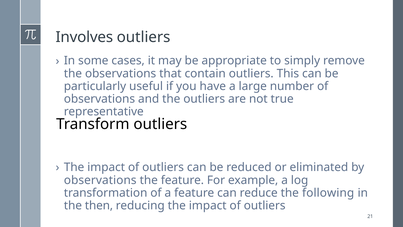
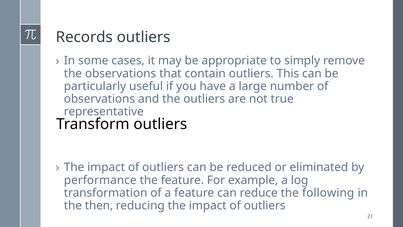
Involves: Involves -> Records
observations at (100, 180): observations -> performance
